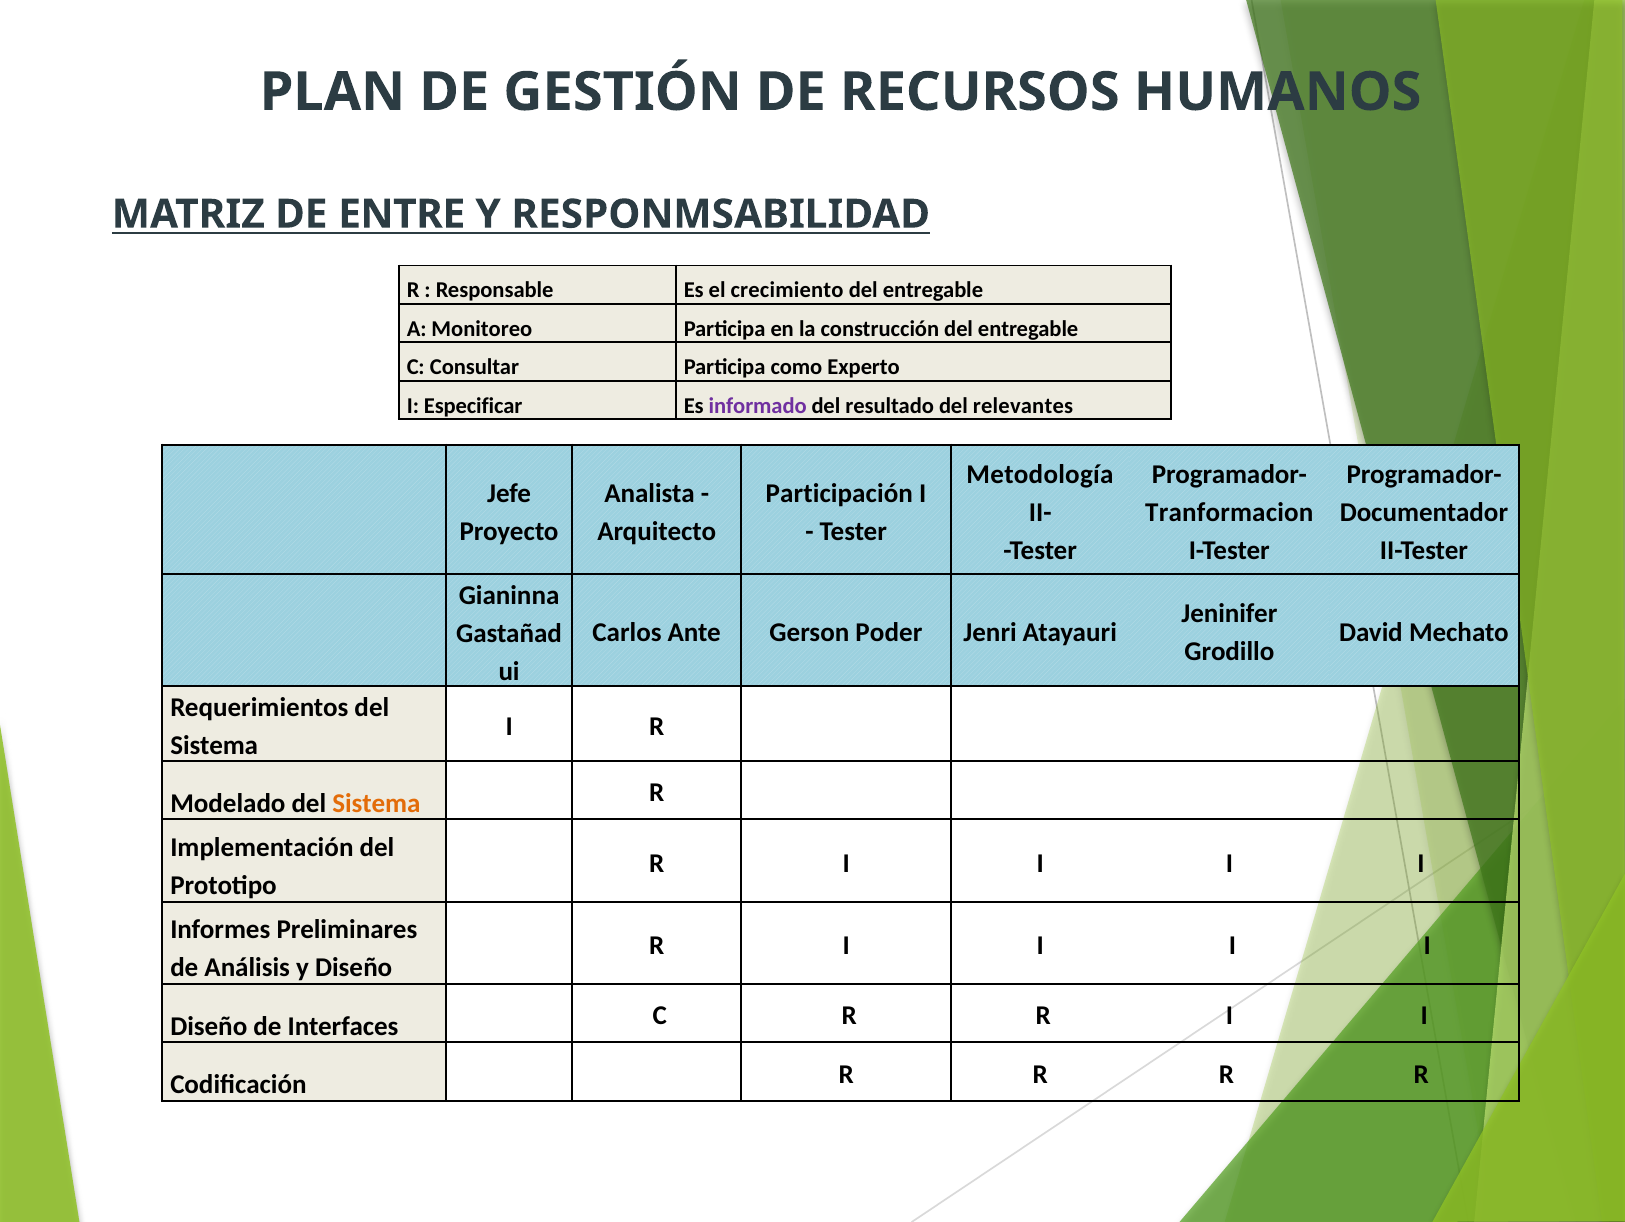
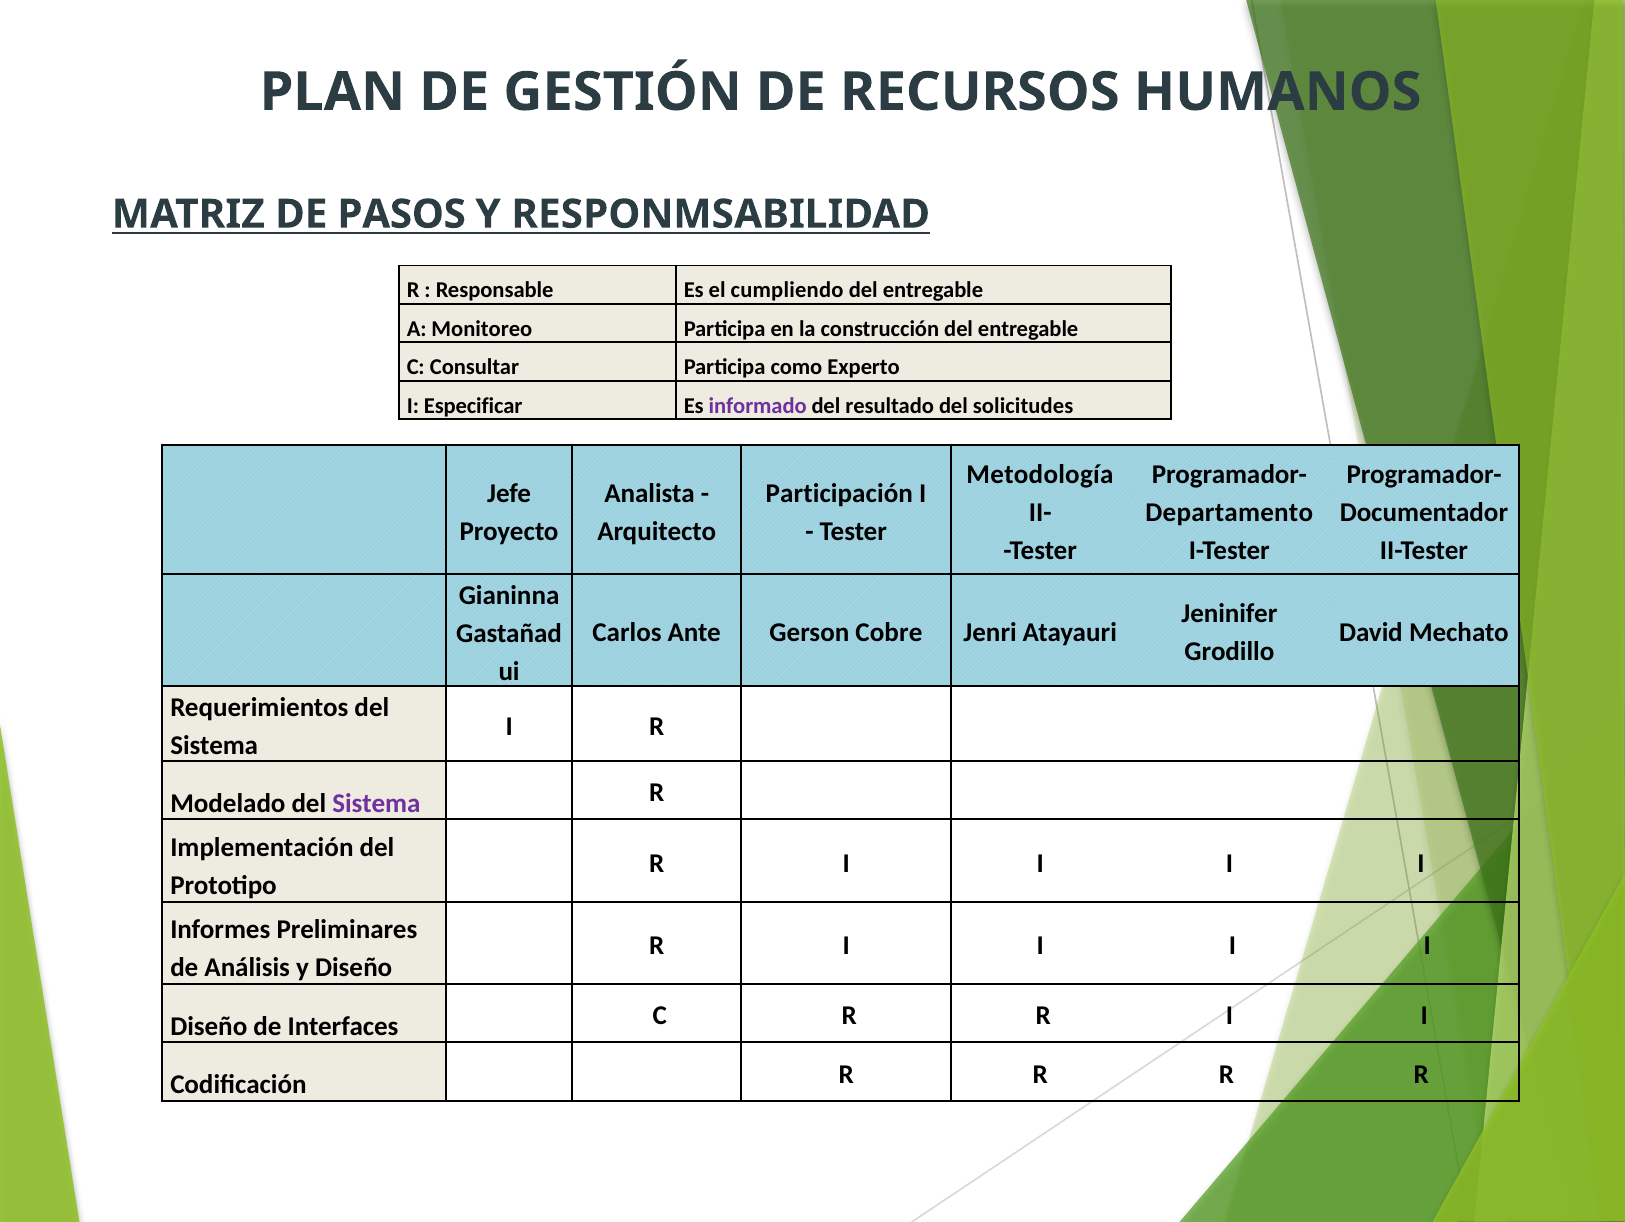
ENTRE: ENTRE -> PASOS
crecimiento: crecimiento -> cumpliendo
relevantes: relevantes -> solicitudes
Tranformacion: Tranformacion -> Departamento
Poder: Poder -> Cobre
Sistema at (376, 803) colour: orange -> purple
